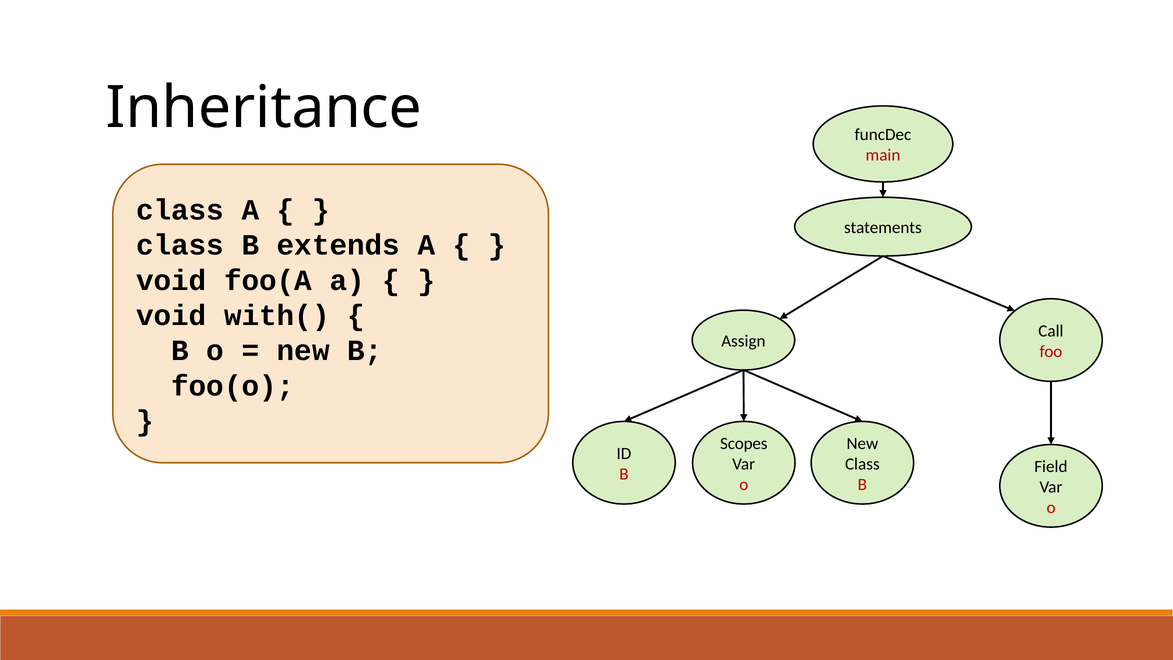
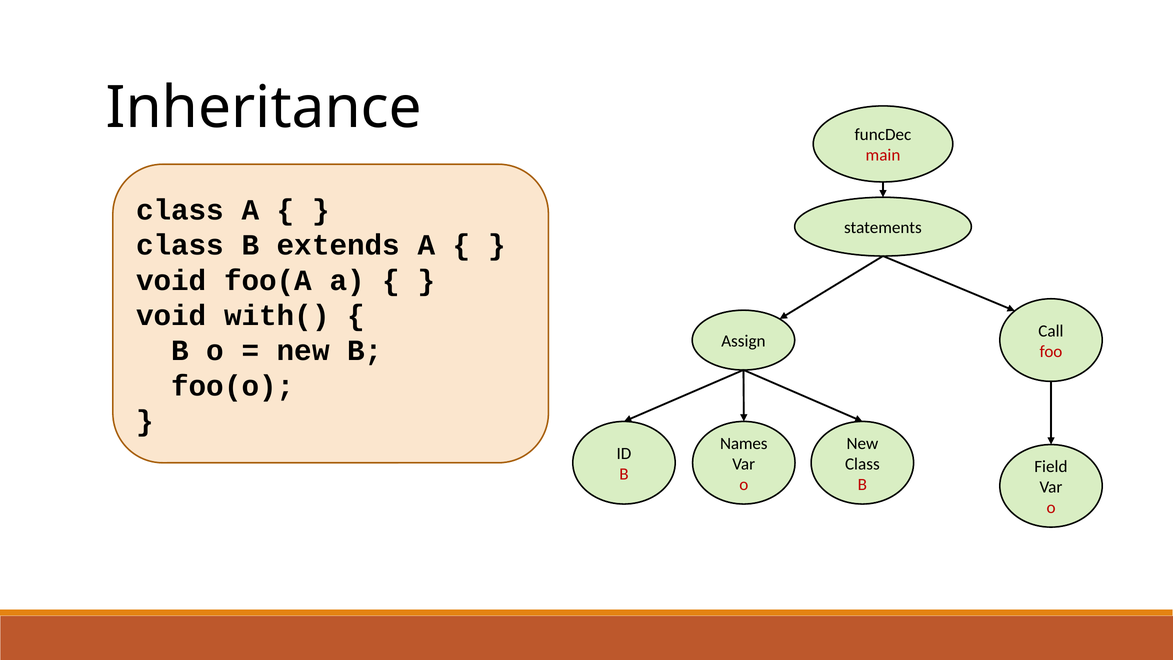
Scopes: Scopes -> Names
